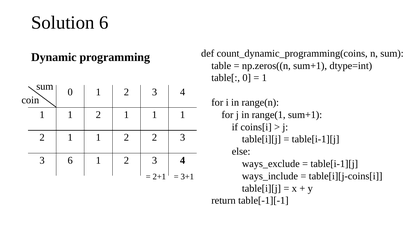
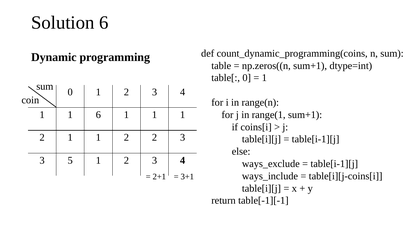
2 at (98, 115): 2 -> 6
3 6: 6 -> 5
